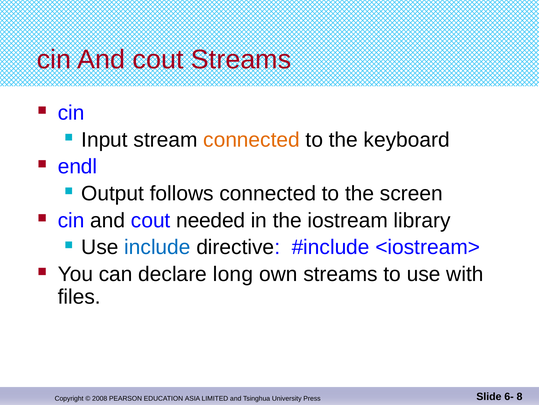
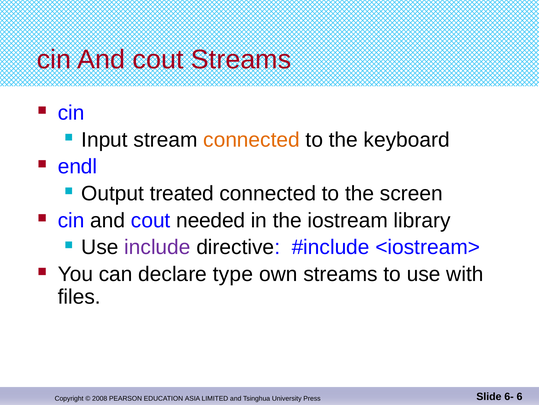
follows: follows -> treated
include colour: blue -> purple
long: long -> type
8: 8 -> 6
